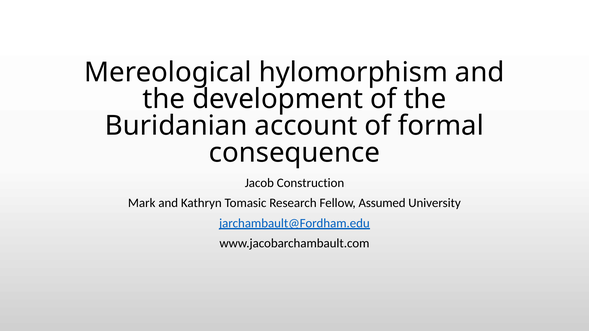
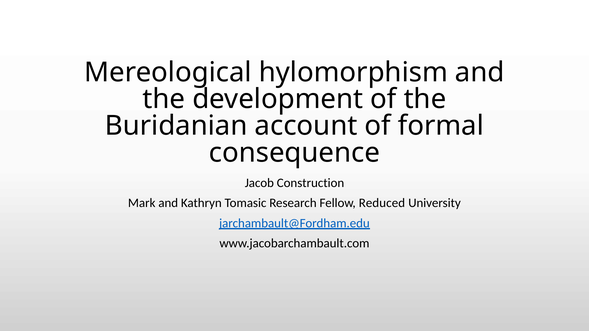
Assumed: Assumed -> Reduced
